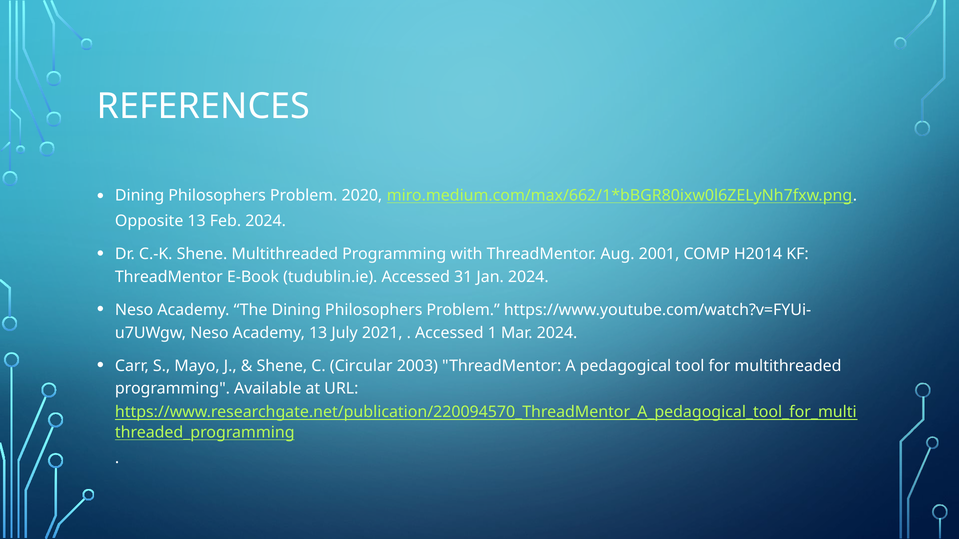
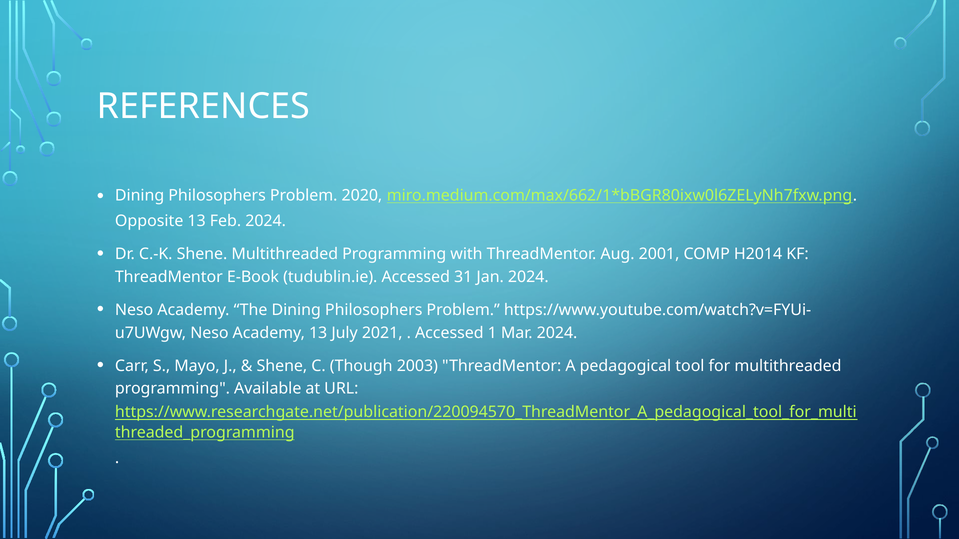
Circular: Circular -> Though
